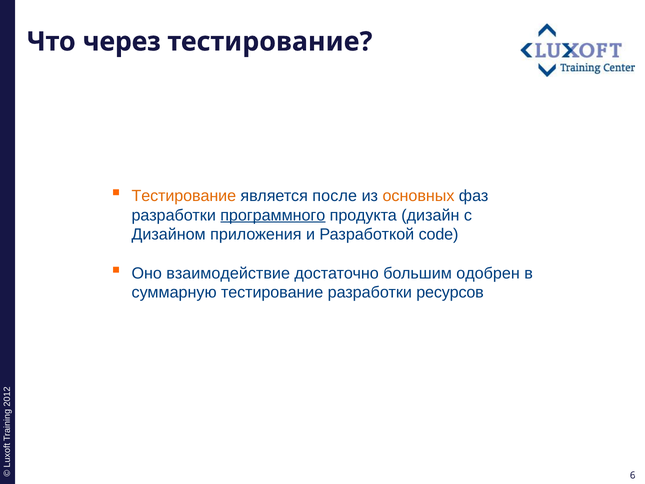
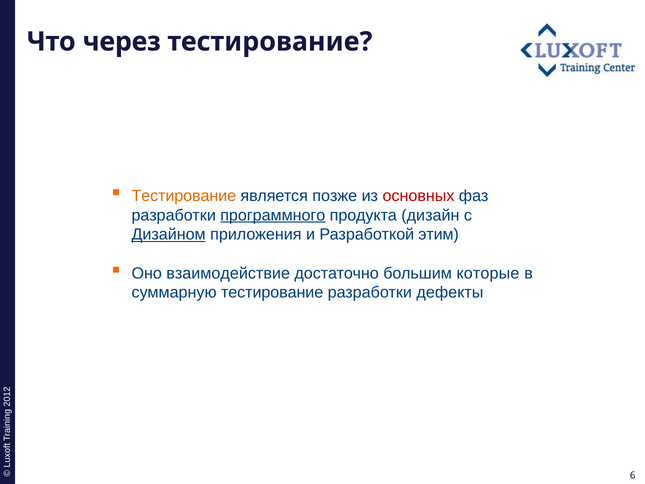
после: после -> позже
основных colour: orange -> red
Дизайном underline: none -> present
code: code -> этим
одобрен: одобрен -> которые
ресурсов: ресурсов -> дефекты
